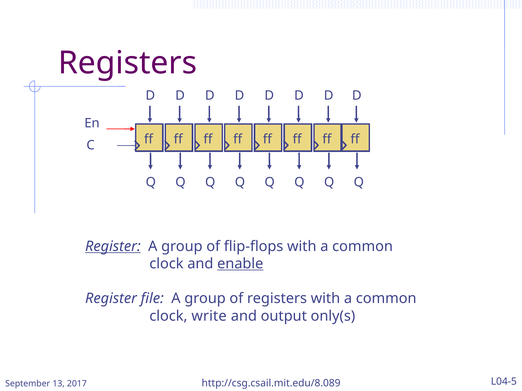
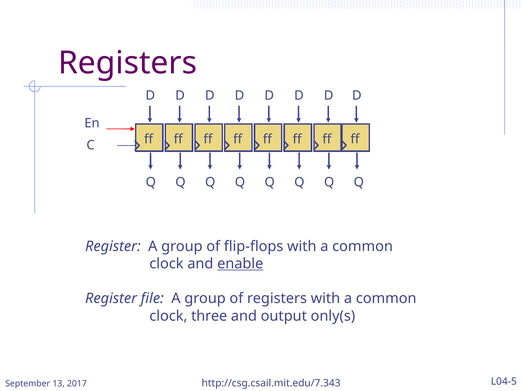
Register at (113, 247) underline: present -> none
write: write -> three
http://csg.csail.mit.edu/8.089: http://csg.csail.mit.edu/8.089 -> http://csg.csail.mit.edu/7.343
